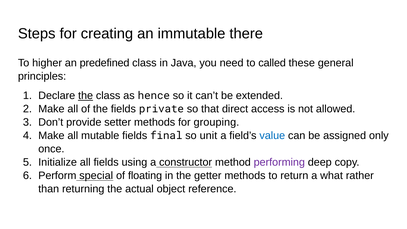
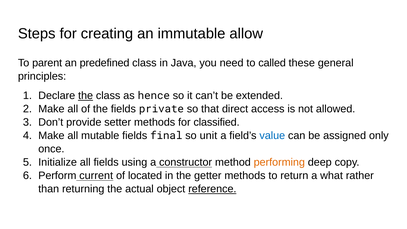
there: there -> allow
higher: higher -> parent
grouping: grouping -> classified
performing colour: purple -> orange
special: special -> current
floating: floating -> located
reference underline: none -> present
